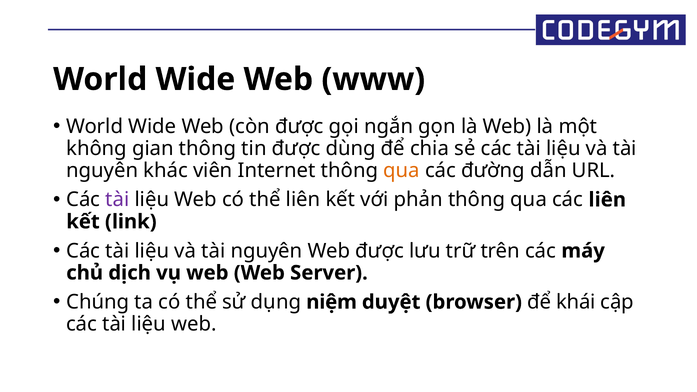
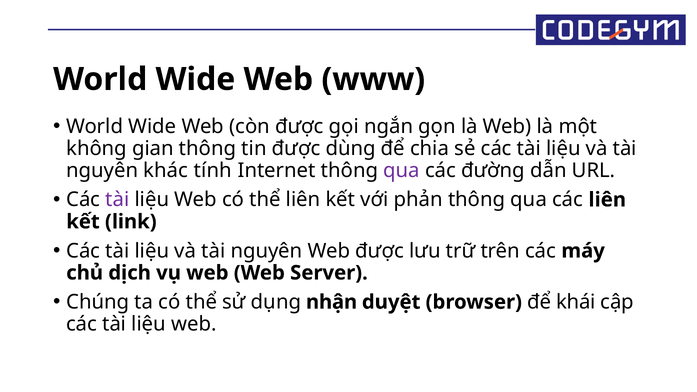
viên: viên -> tính
qua at (402, 170) colour: orange -> purple
niệm: niệm -> nhận
